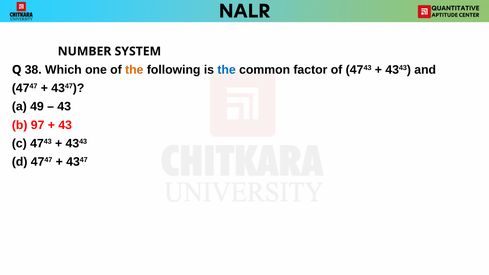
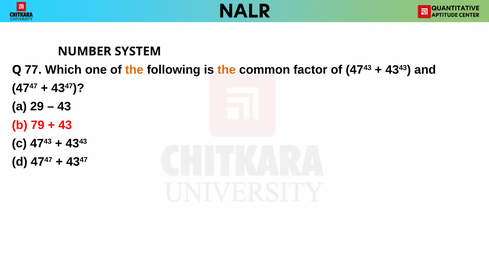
38: 38 -> 77
the at (227, 70) colour: blue -> orange
49: 49 -> 29
97: 97 -> 79
